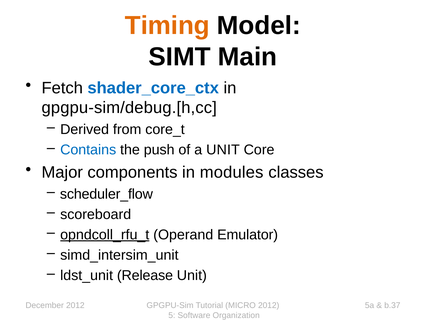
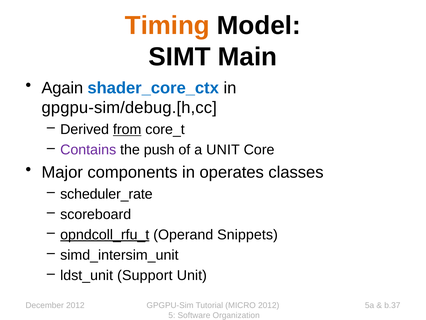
Fetch: Fetch -> Again
from underline: none -> present
Contains colour: blue -> purple
modules: modules -> operates
scheduler_flow: scheduler_flow -> scheduler_rate
Emulator: Emulator -> Snippets
Release: Release -> Support
